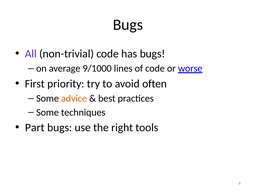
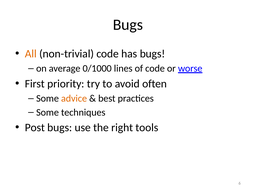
All colour: purple -> orange
9/1000: 9/1000 -> 0/1000
Part: Part -> Post
